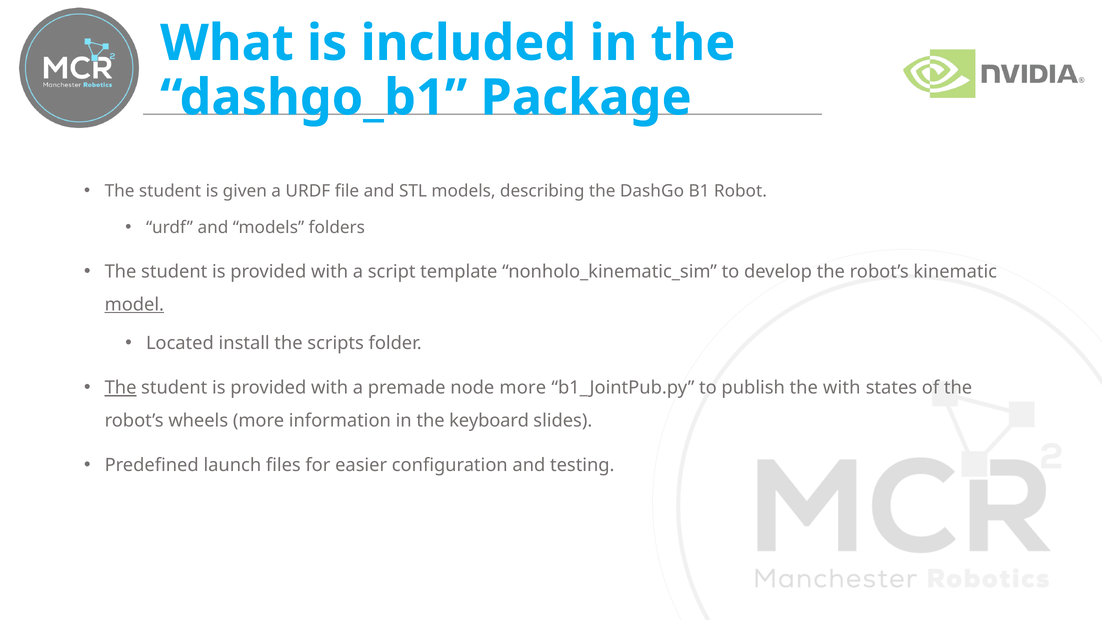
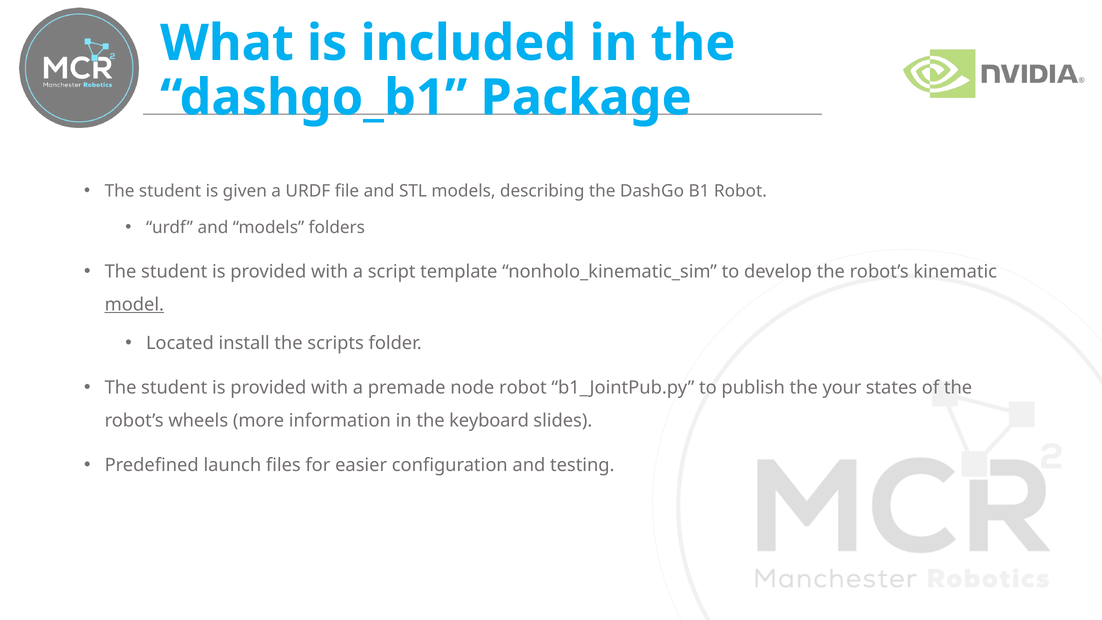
The at (121, 388) underline: present -> none
node more: more -> robot
the with: with -> your
